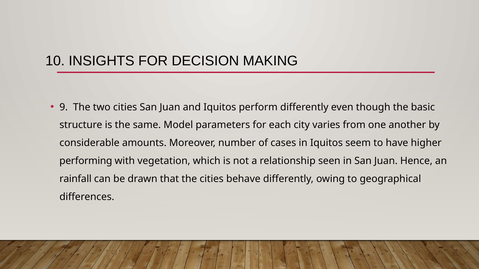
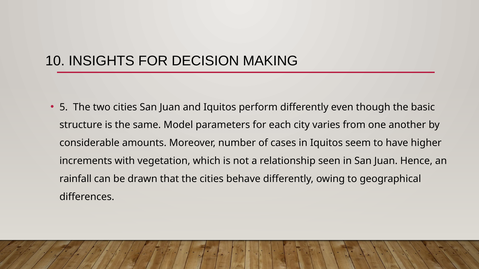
9: 9 -> 5
performing: performing -> increments
